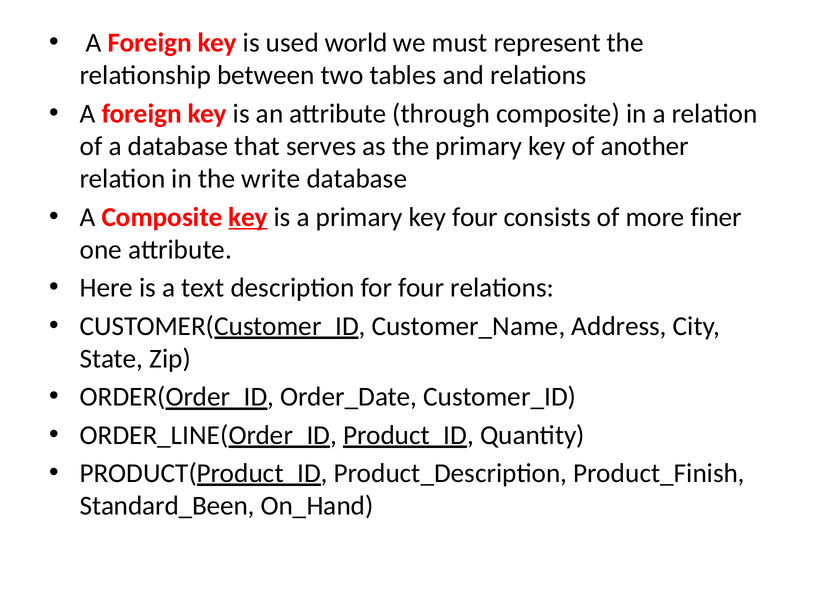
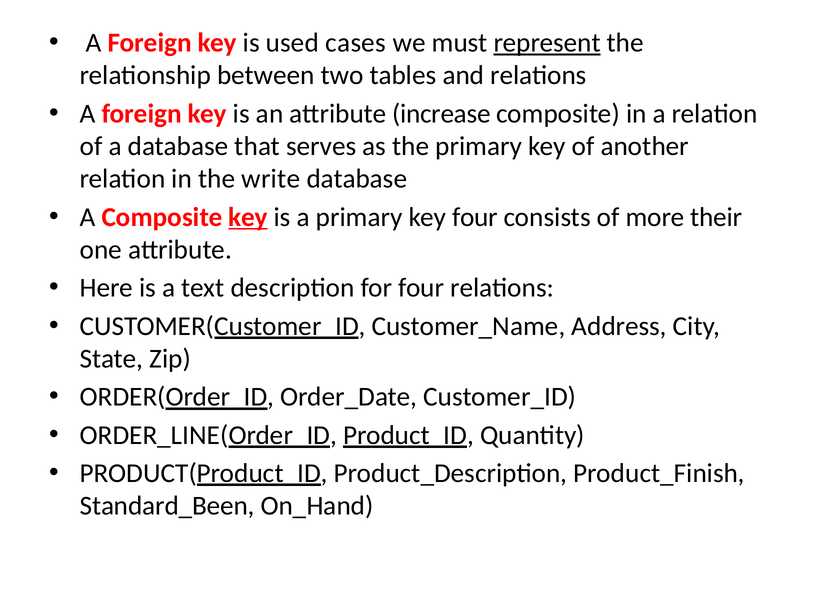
world: world -> cases
represent underline: none -> present
through: through -> increase
finer: finer -> their
